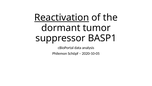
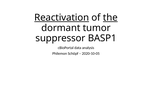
the underline: none -> present
